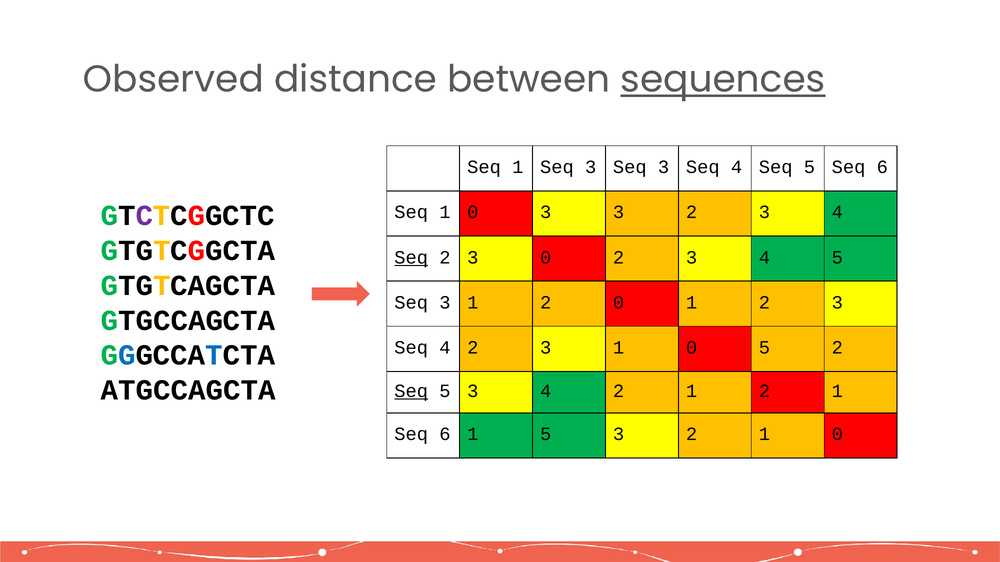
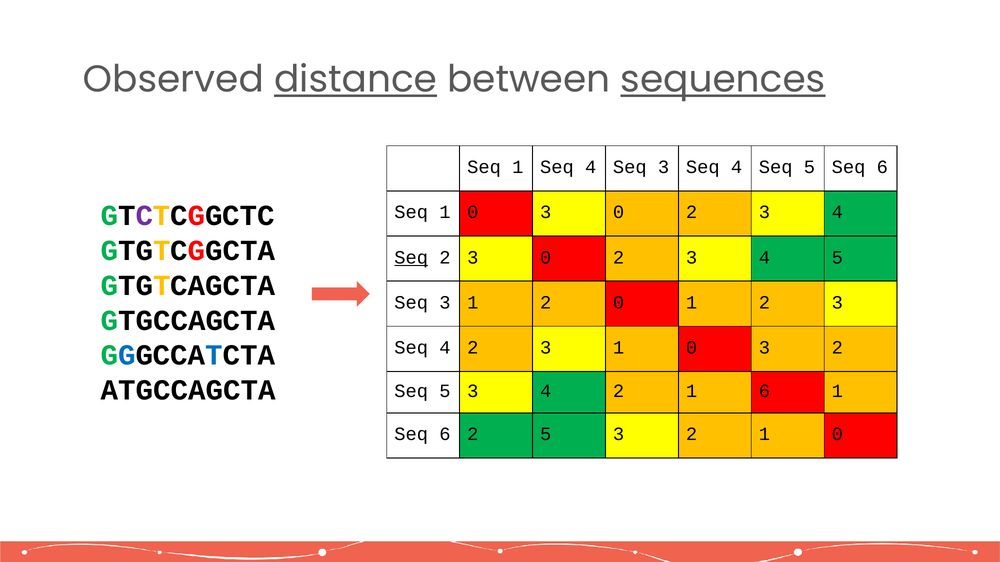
distance underline: none -> present
1 Seq 3: 3 -> 4
0 3 3: 3 -> 0
3 1 0 5: 5 -> 3
Seq at (411, 391) underline: present -> none
2 1 2: 2 -> 6
6 1: 1 -> 2
